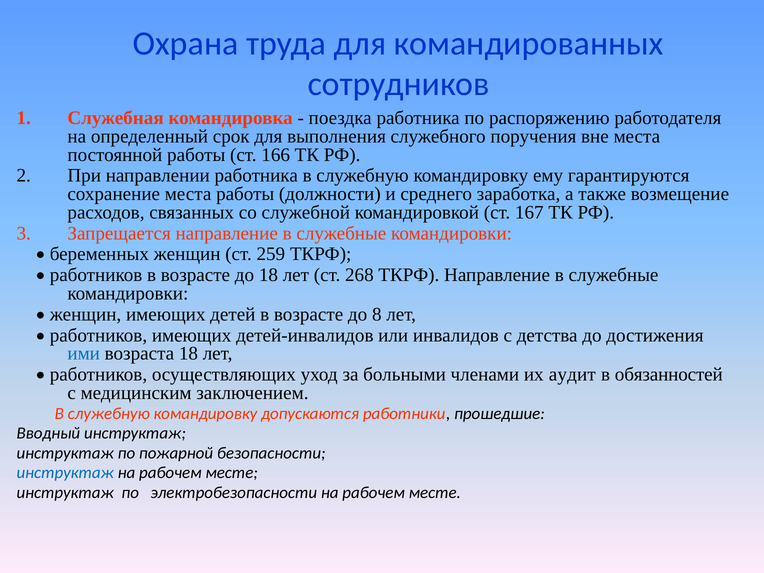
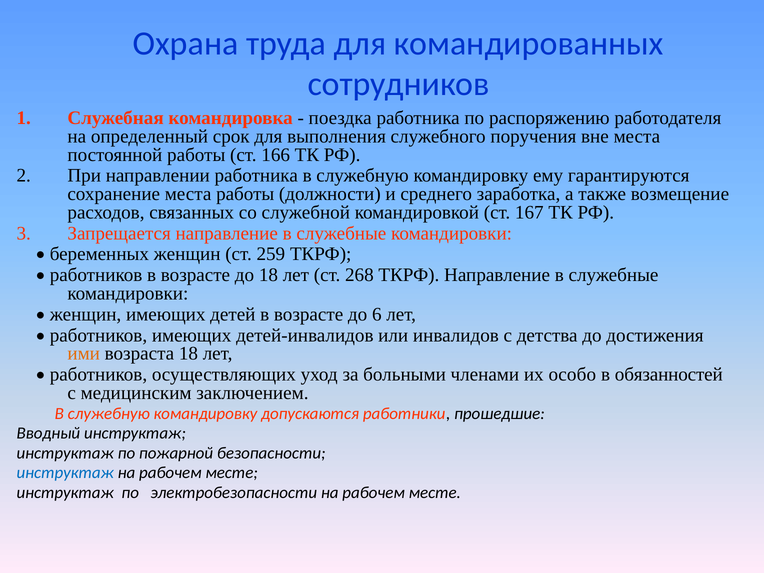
8: 8 -> 6
ими colour: blue -> orange
аудит: аудит -> особо
